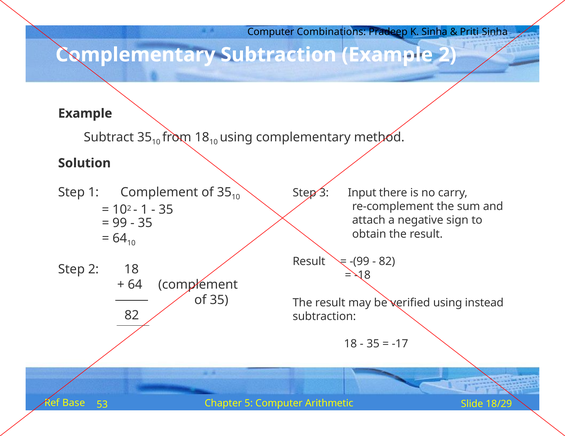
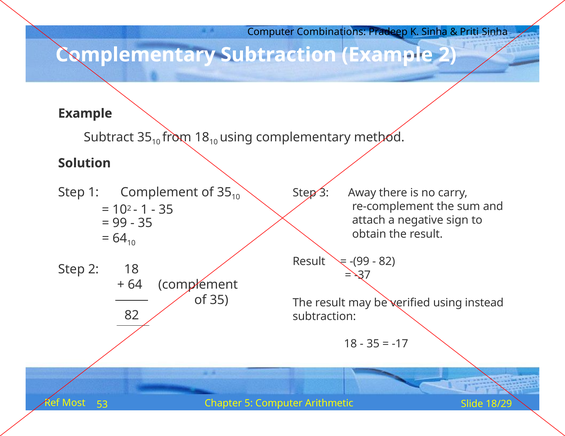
Input: Input -> Away
-18: -18 -> -37
Base: Base -> Most
